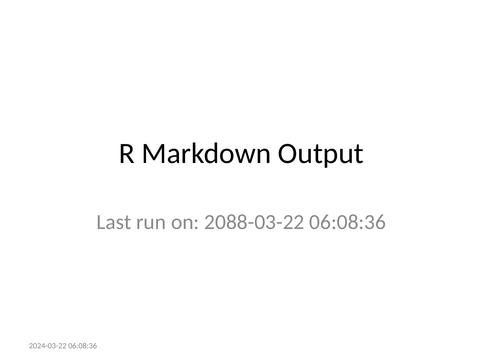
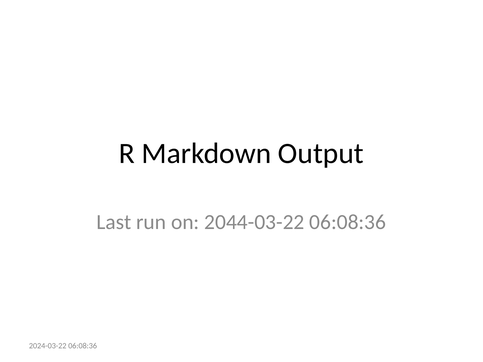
2088-03-22: 2088-03-22 -> 2044-03-22
